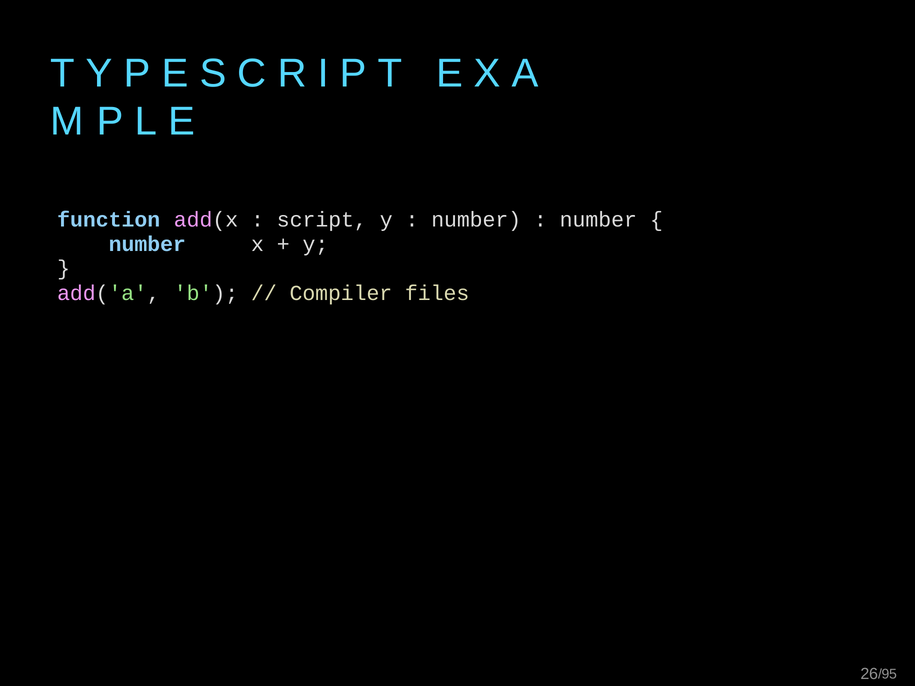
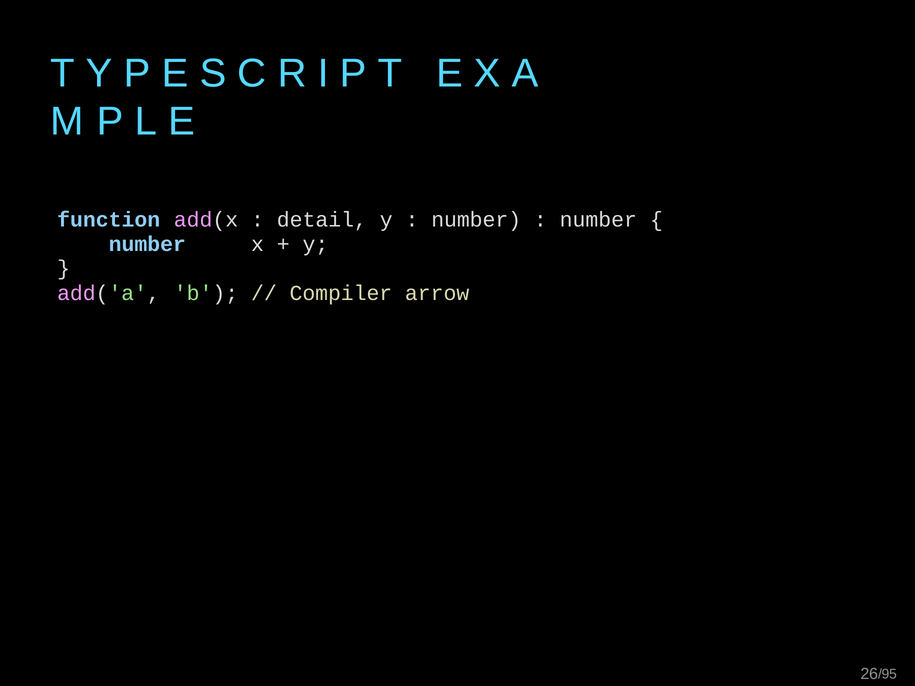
script: script -> detail
files: files -> arrow
